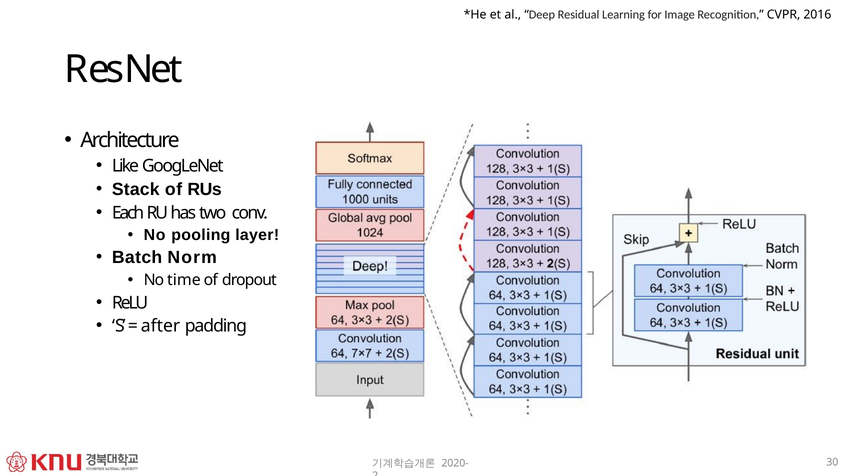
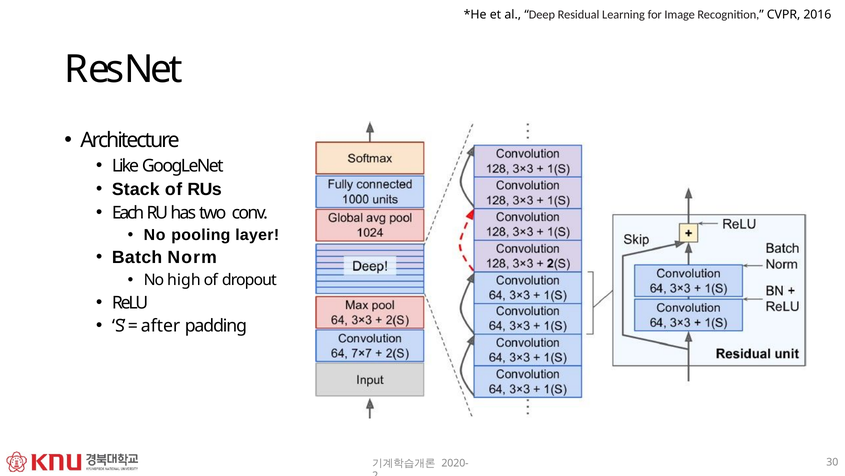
time: time -> high
